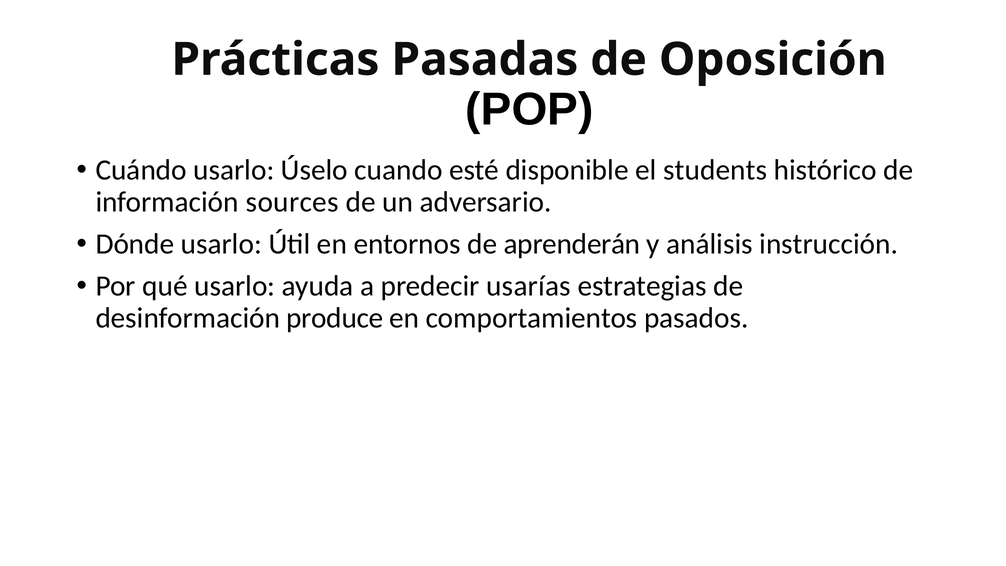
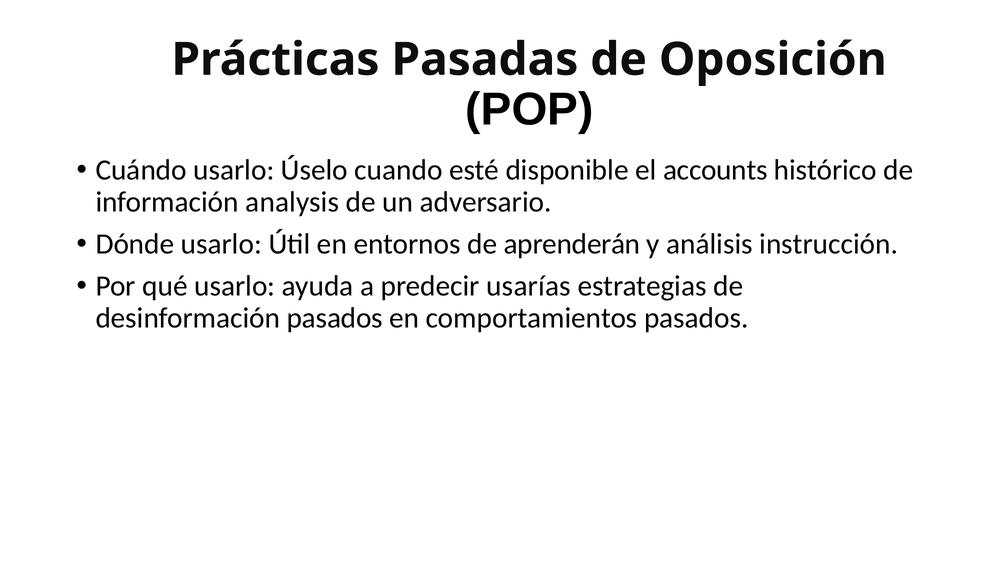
students: students -> accounts
sources: sources -> analysis
desinformación produce: produce -> pasados
